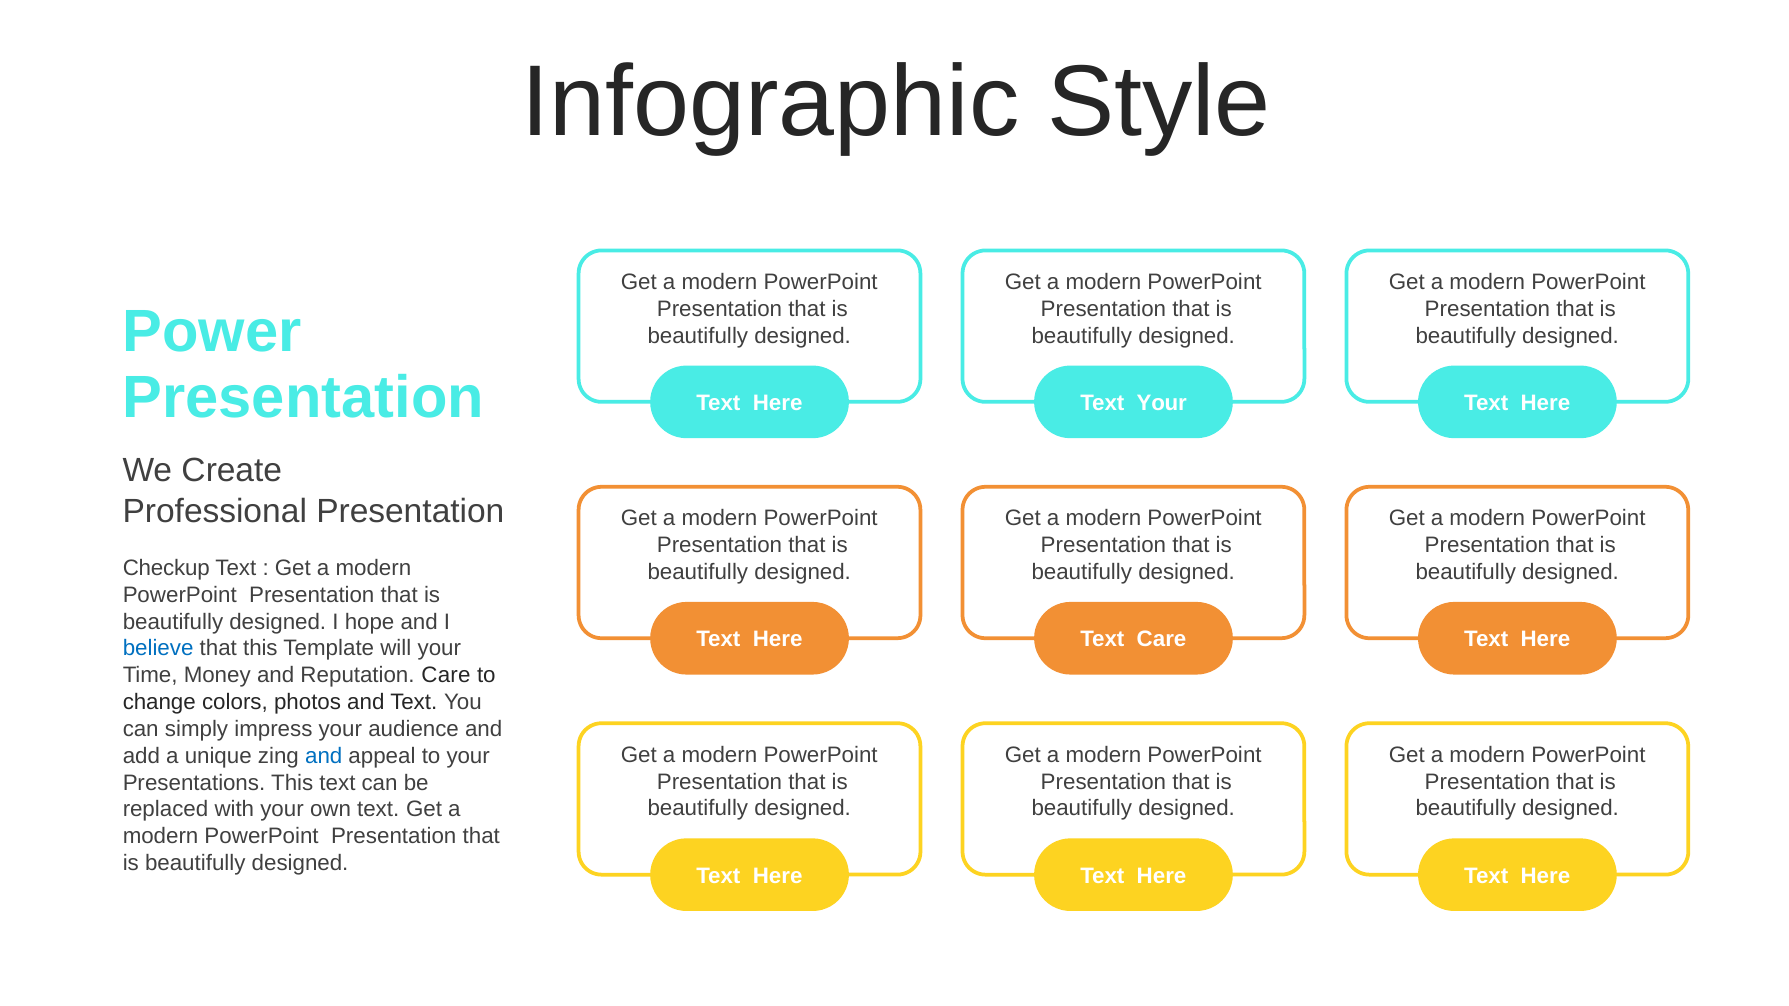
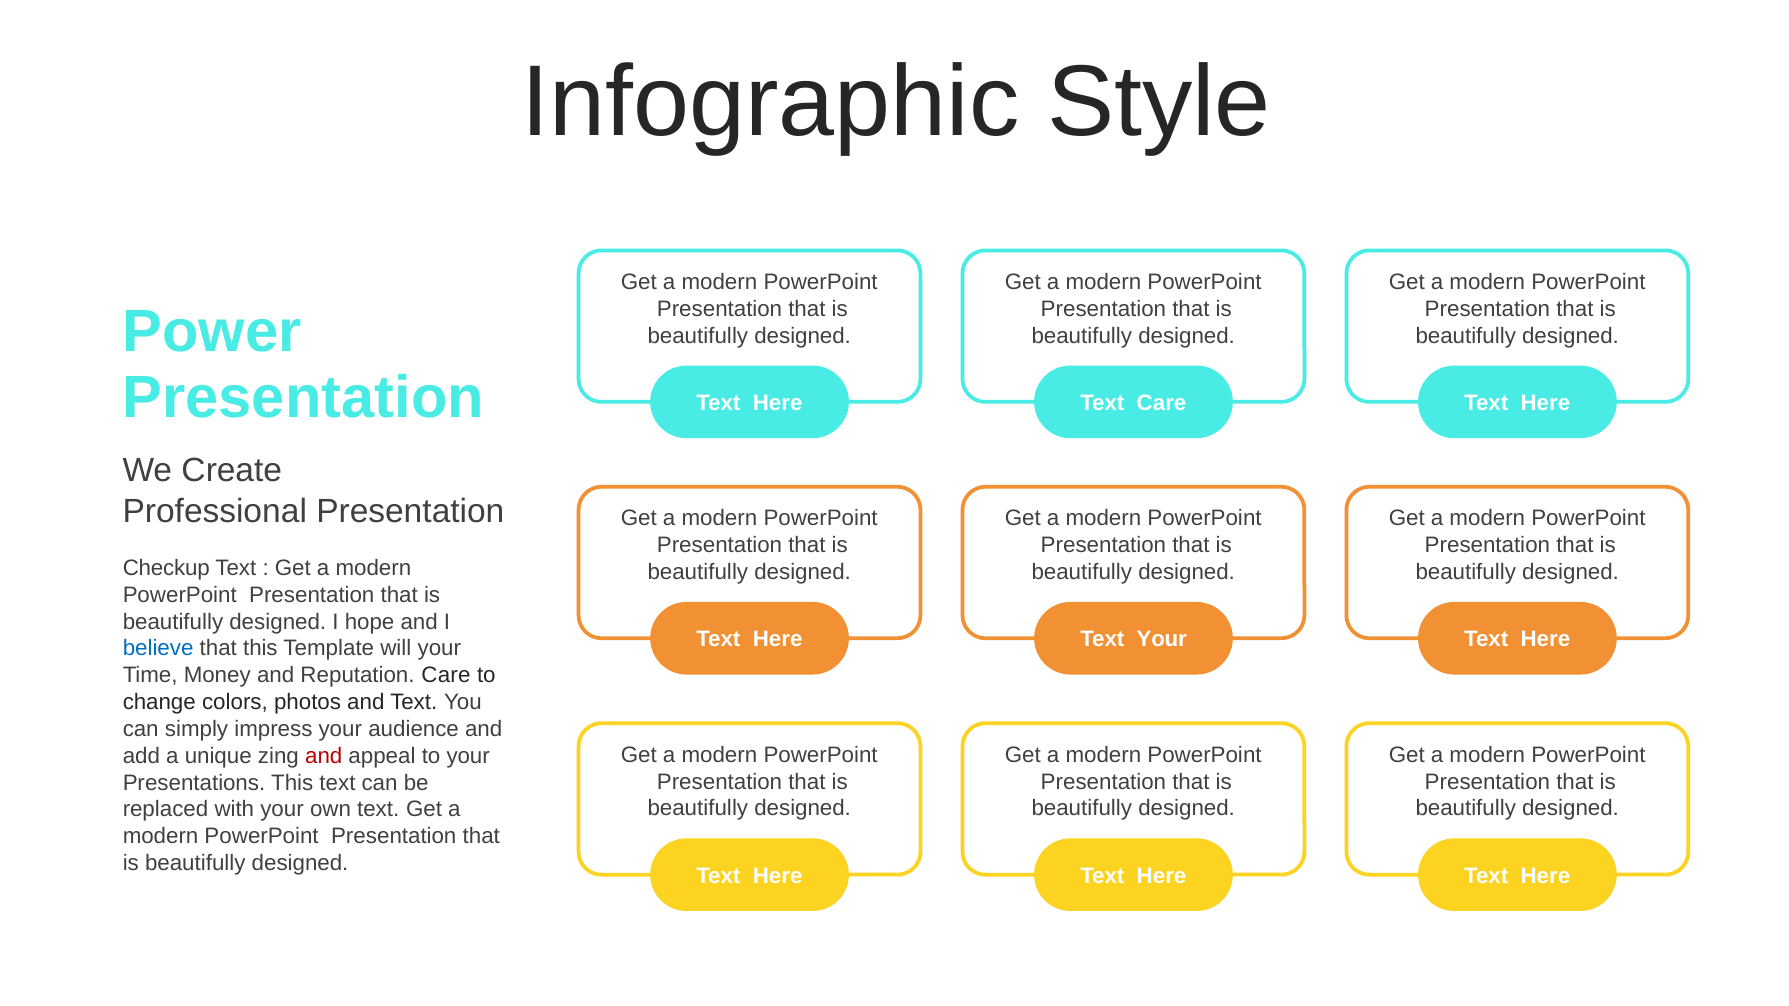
Text Your: Your -> Care
Text Care: Care -> Your
and at (324, 756) colour: blue -> red
